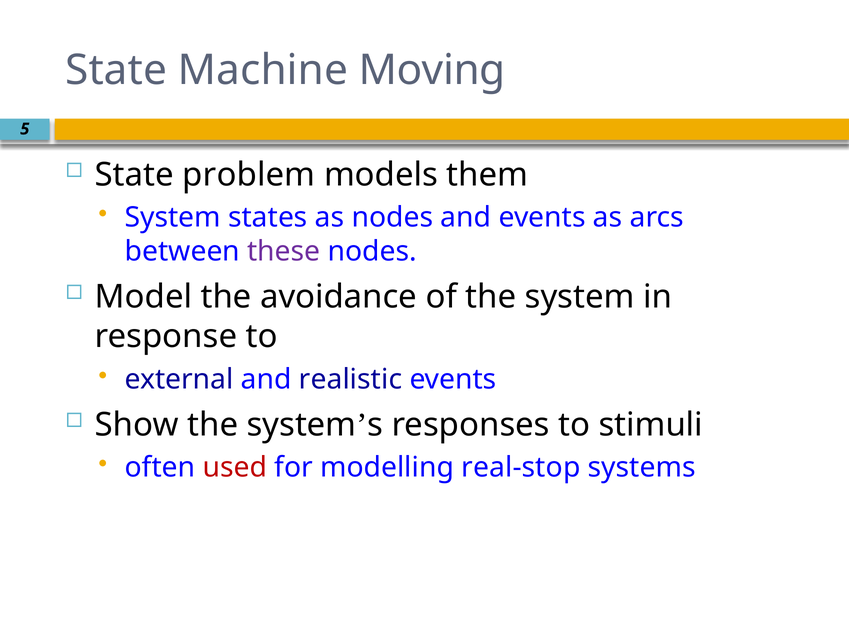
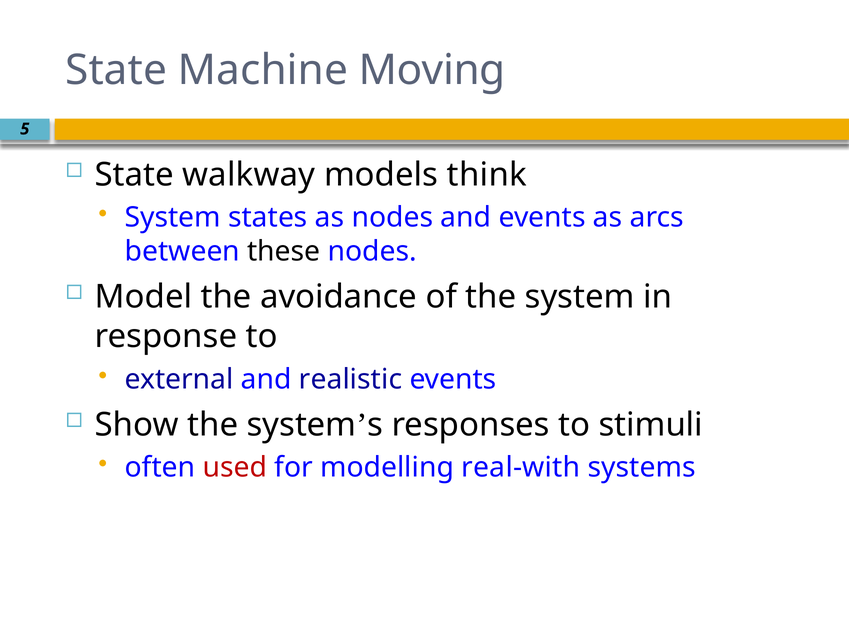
problem: problem -> walkway
them: them -> think
these colour: purple -> black
real-stop: real-stop -> real-with
